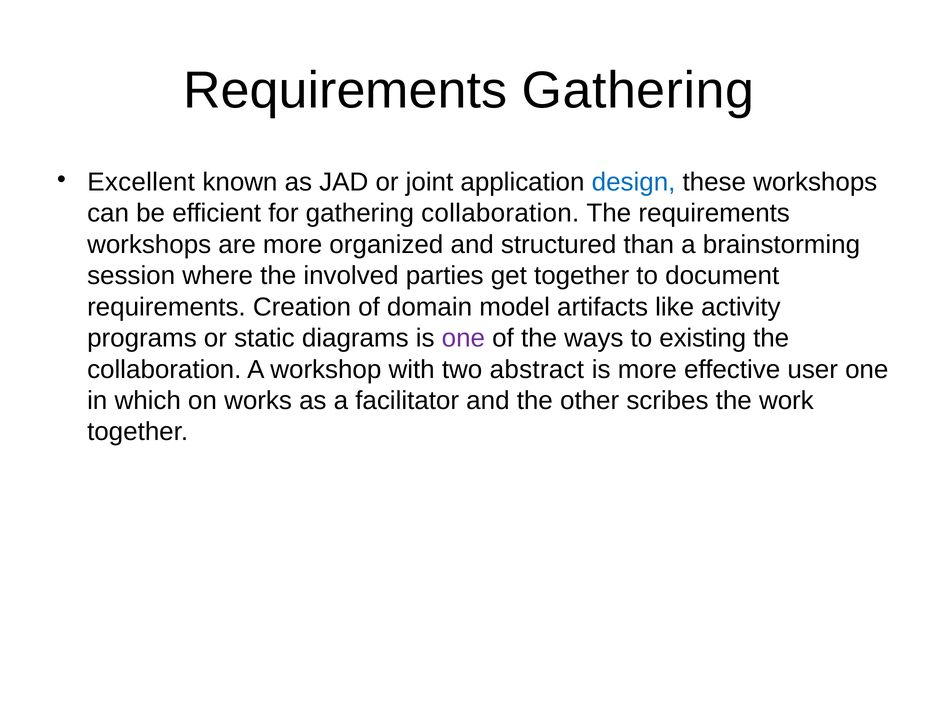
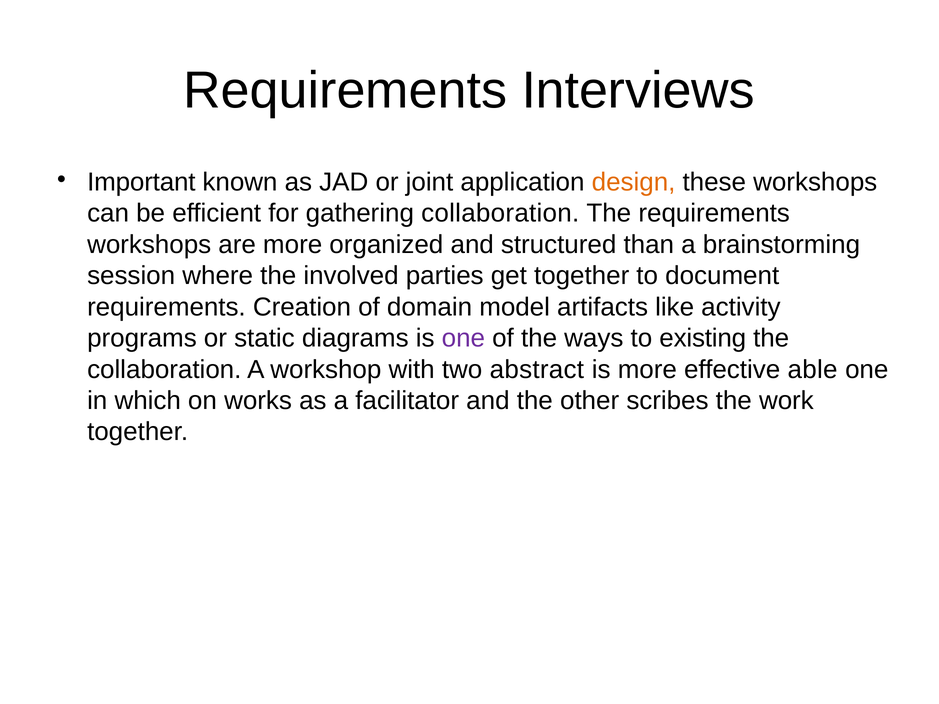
Requirements Gathering: Gathering -> Interviews
Excellent: Excellent -> Important
design colour: blue -> orange
user: user -> able
